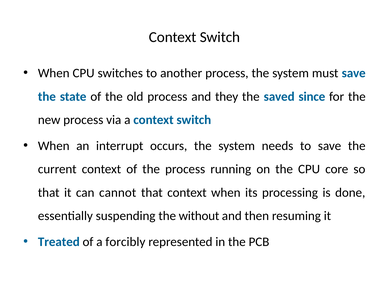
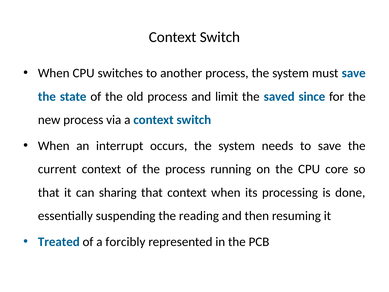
they: they -> limit
cannot: cannot -> sharing
without: without -> reading
